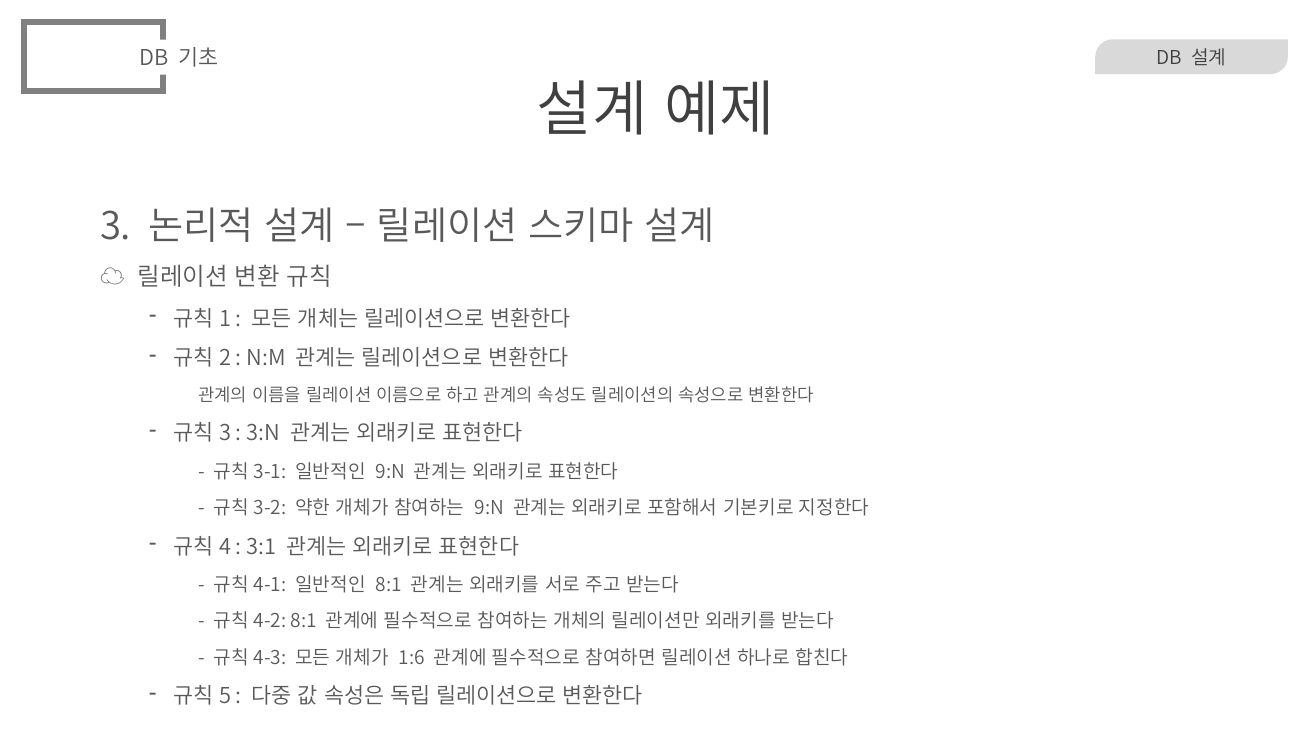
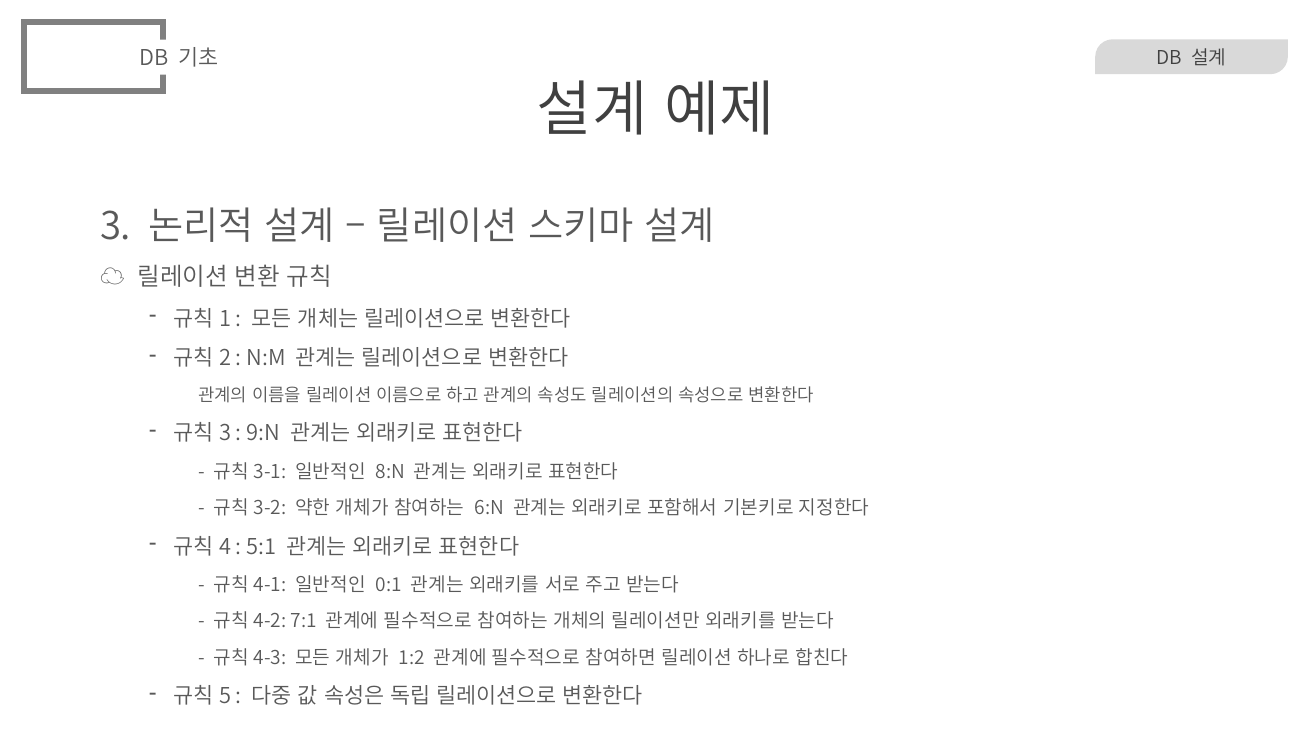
3:N: 3:N -> 9:N
9:N at (390, 472): 9:N -> 8:N
9:N at (490, 508): 9:N -> 6:N
3:1: 3:1 -> 5:1
8:1 at (389, 585): 8:1 -> 0:1
8:1 at (304, 622): 8:1 -> 7:1
1:6: 1:6 -> 1:2
